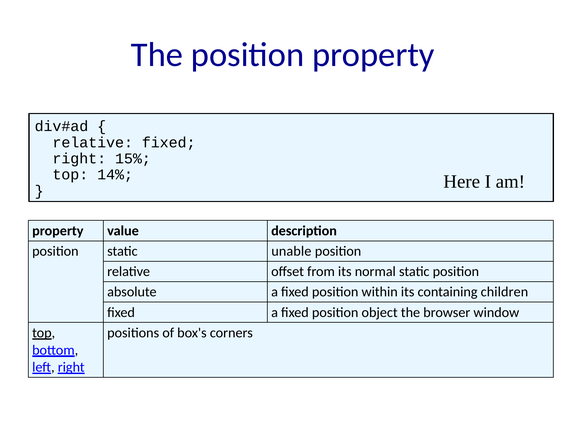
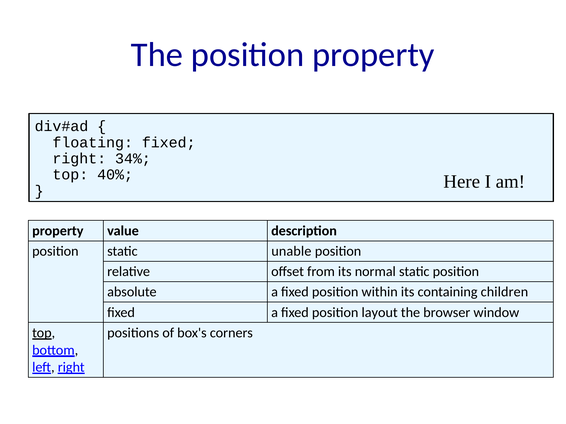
relative at (93, 143): relative -> floating
15%: 15% -> 34%
14%: 14% -> 40%
object: object -> layout
